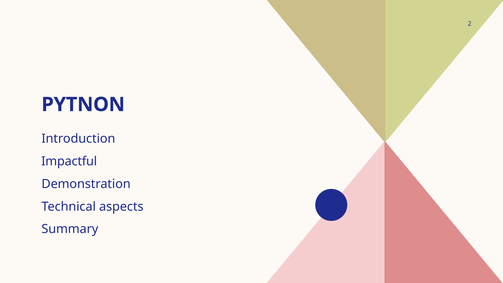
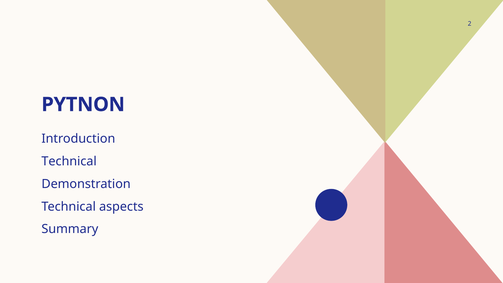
Impactful at (69, 161): Impactful -> Technical
